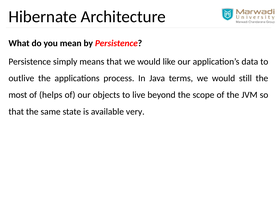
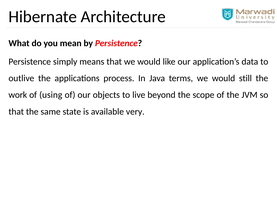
most: most -> work
helps: helps -> using
